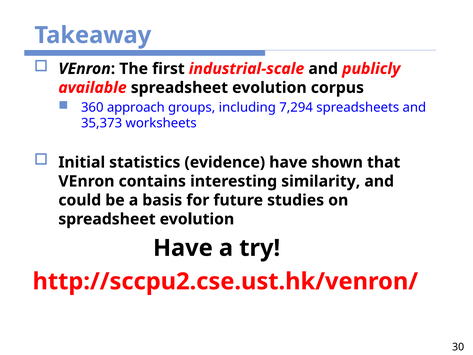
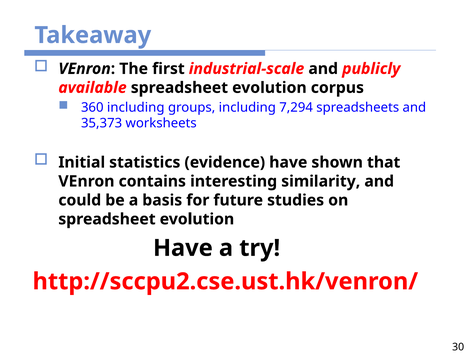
360 approach: approach -> including
